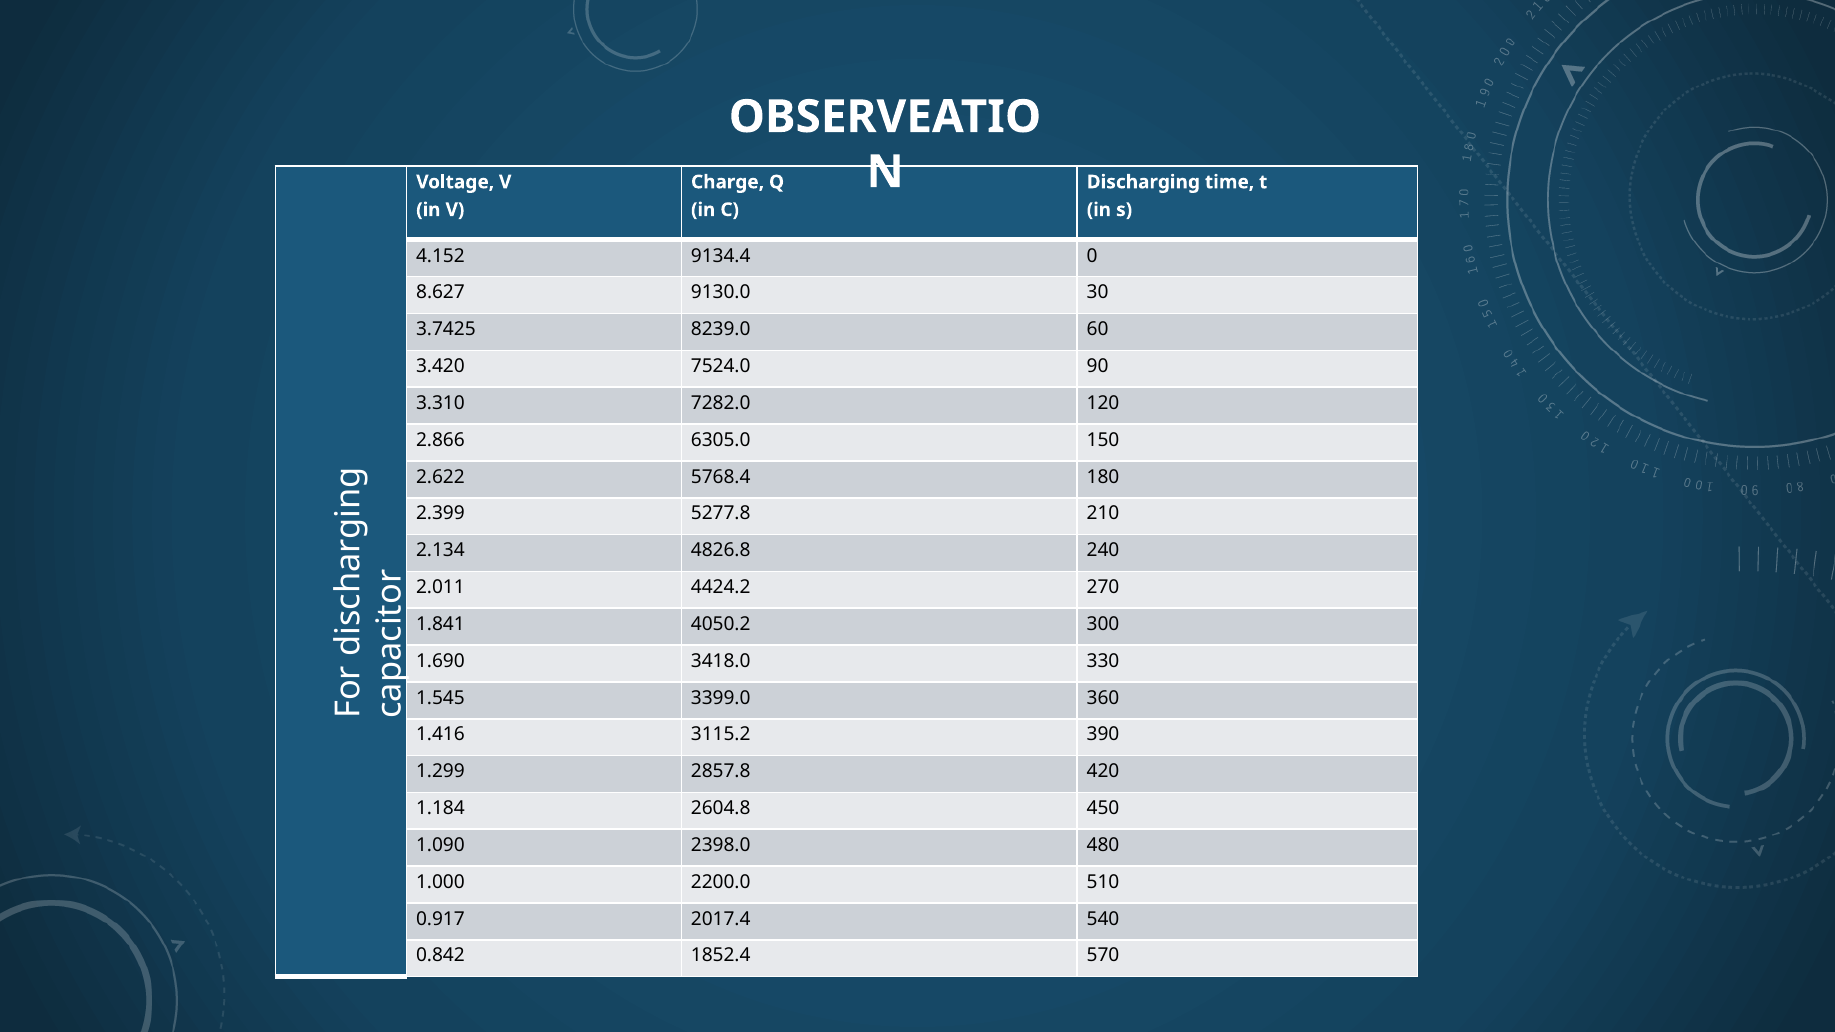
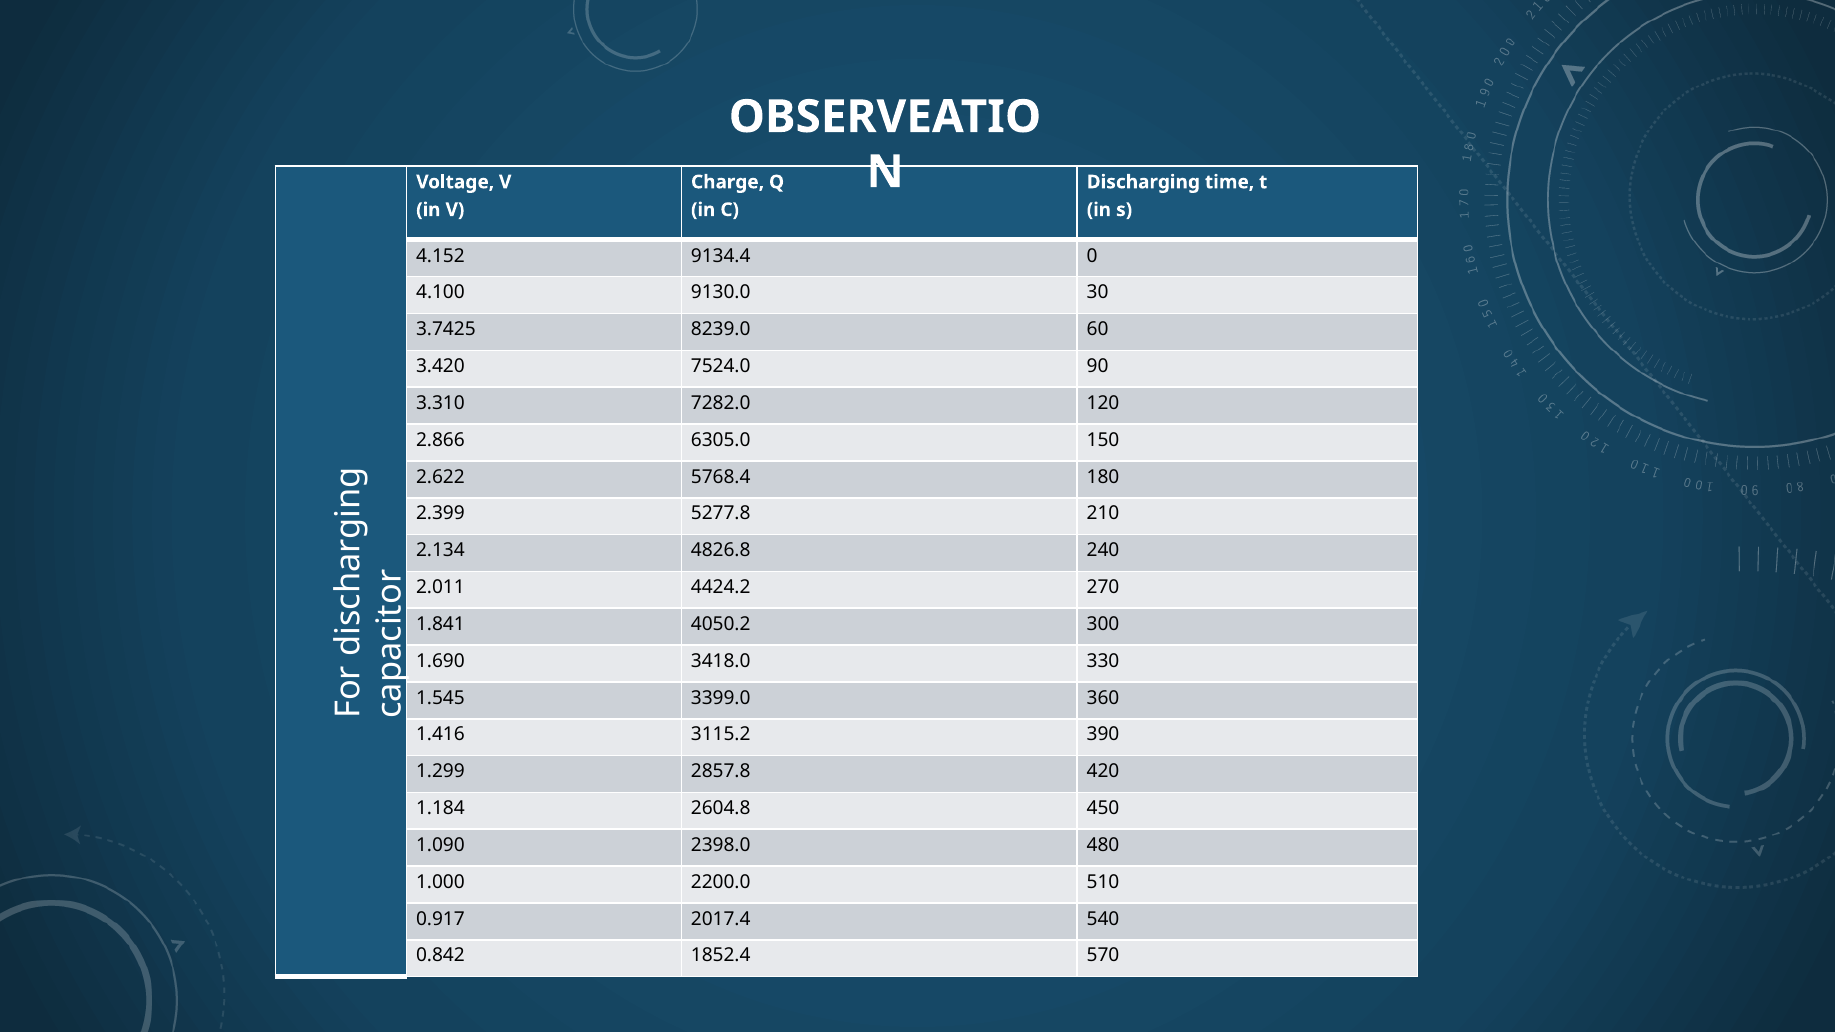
8.627: 8.627 -> 4.100
